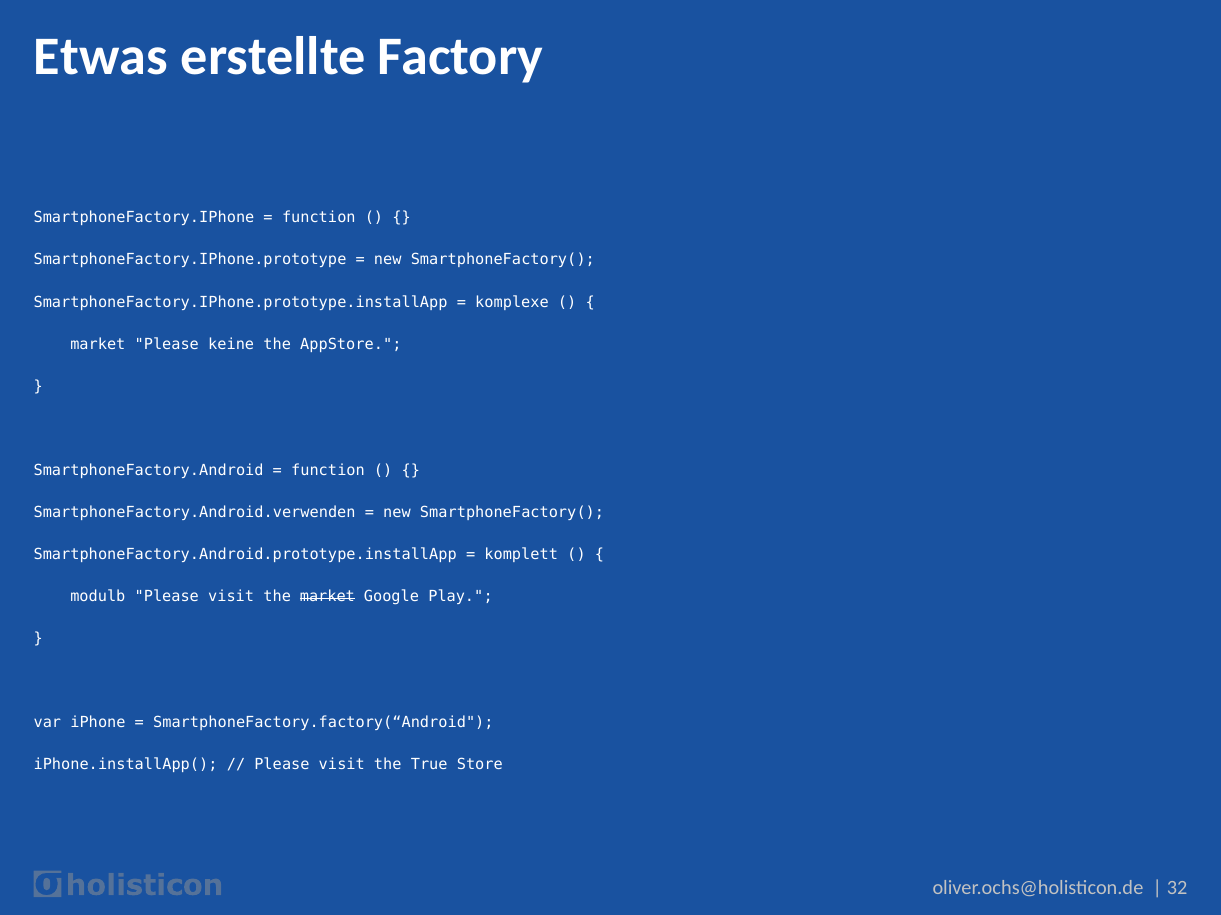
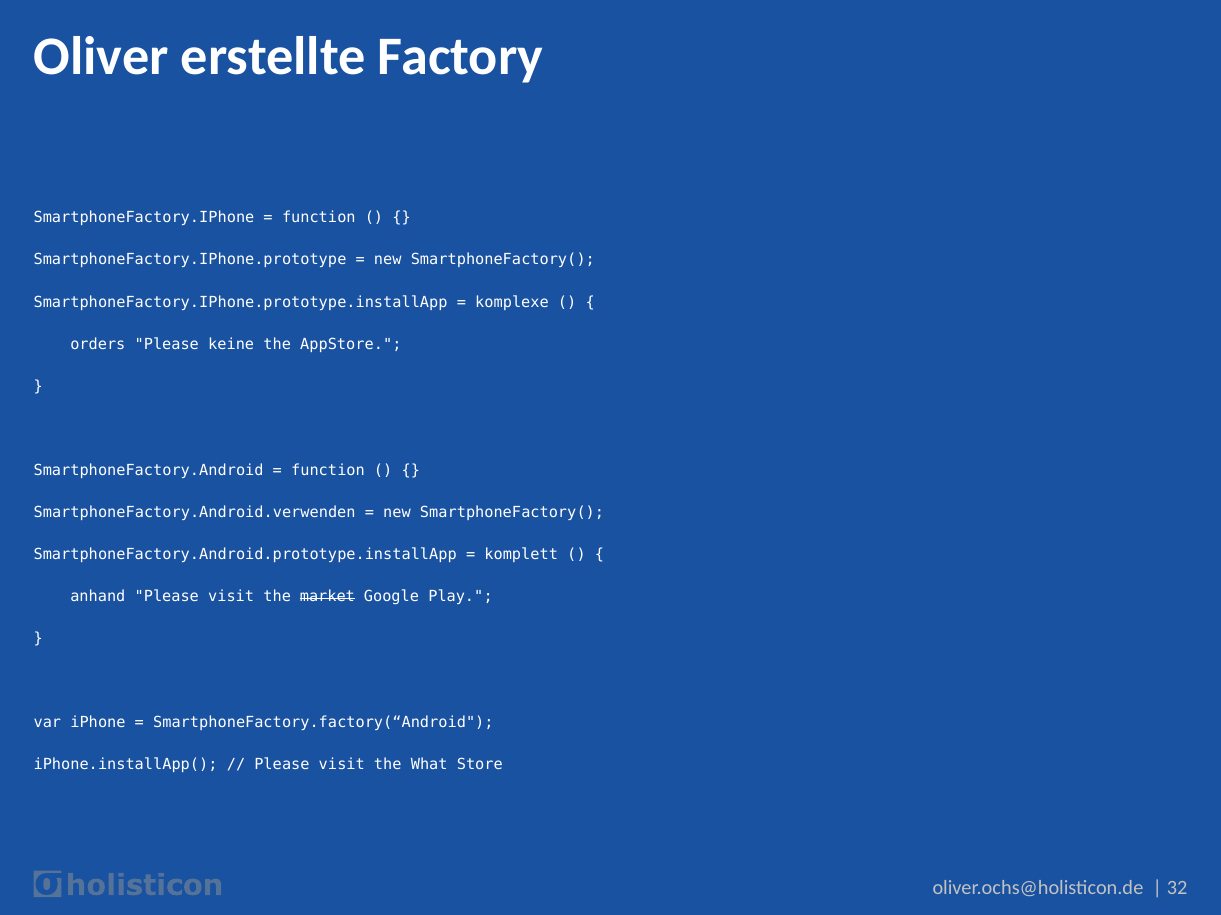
Etwas: Etwas -> Oliver
market at (98, 344): market -> orders
modulb: modulb -> anhand
True: True -> What
